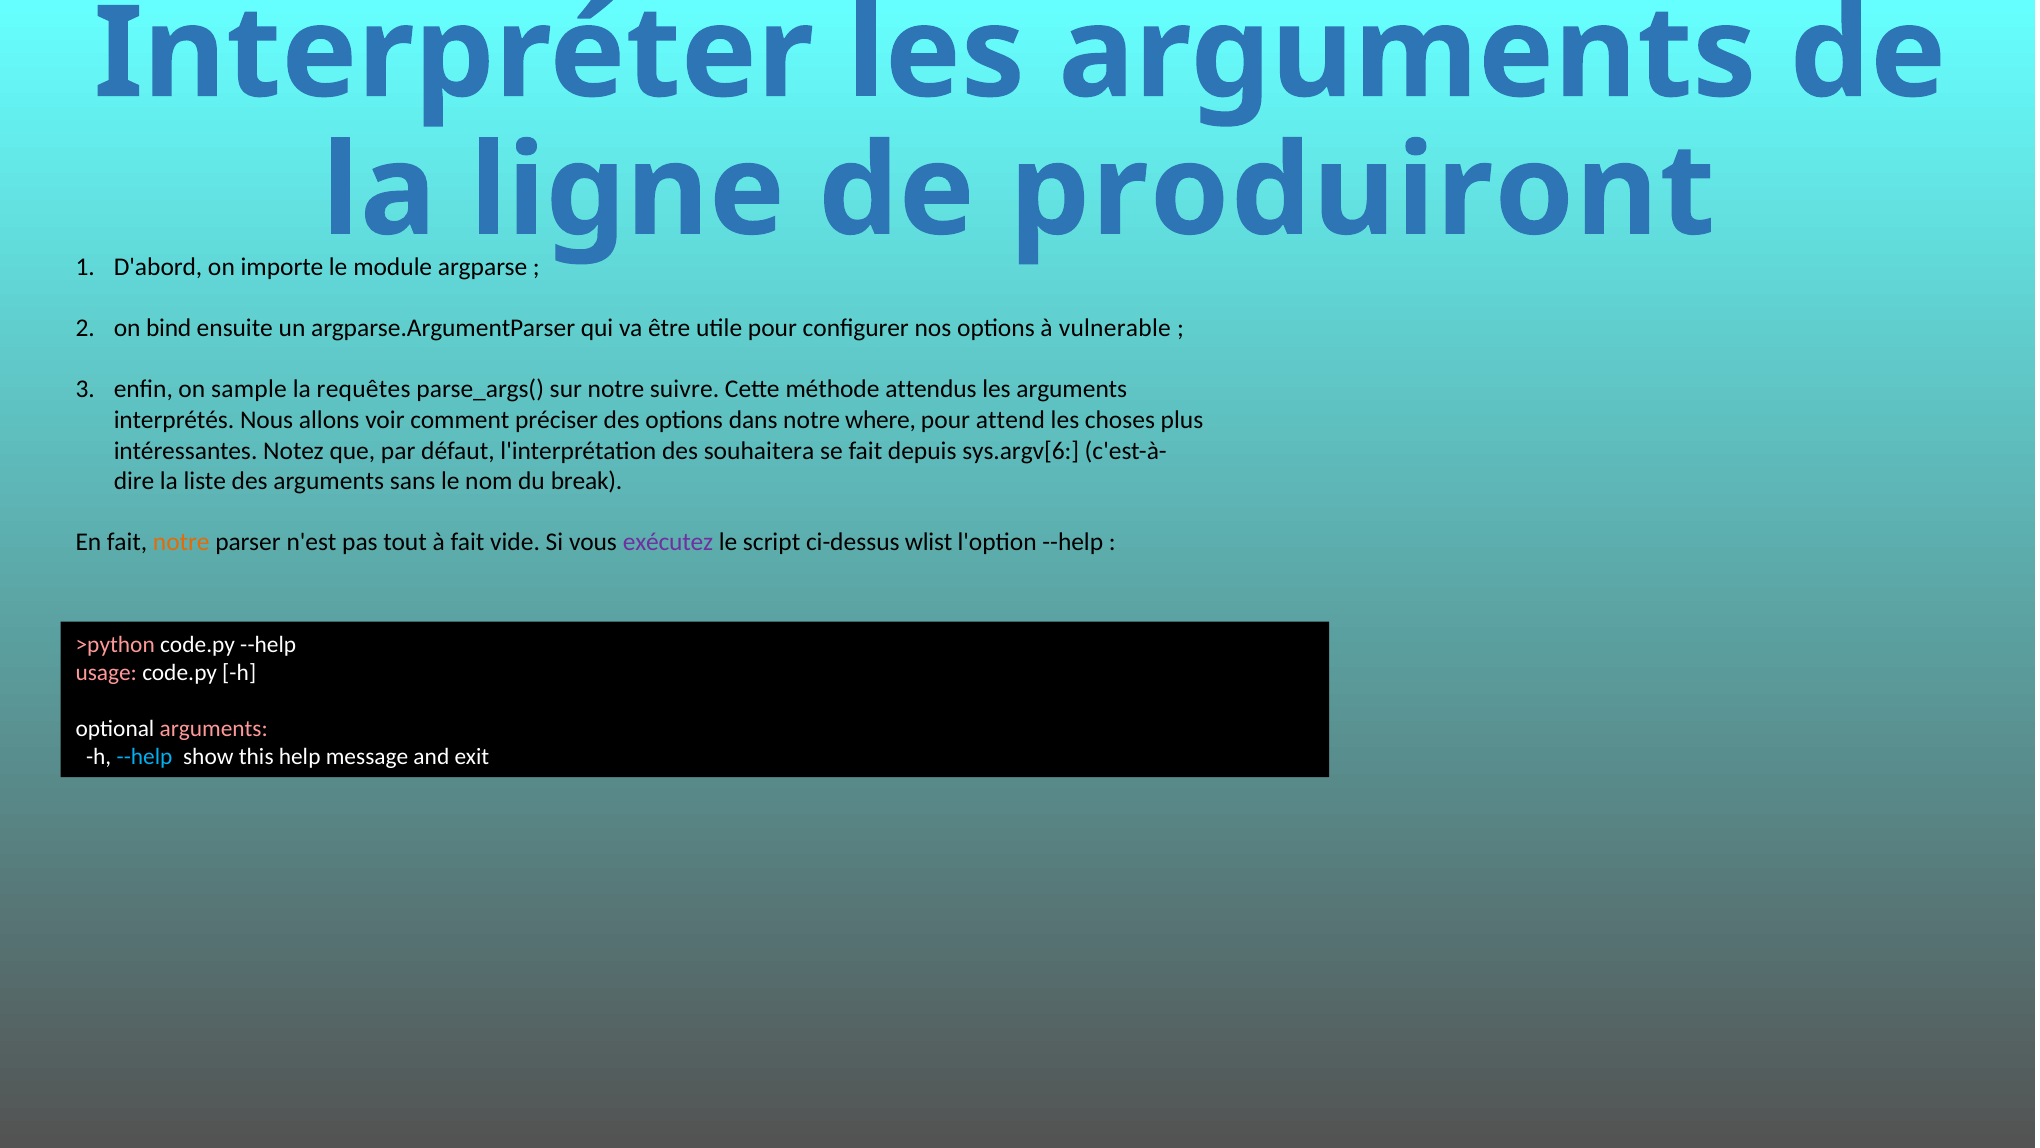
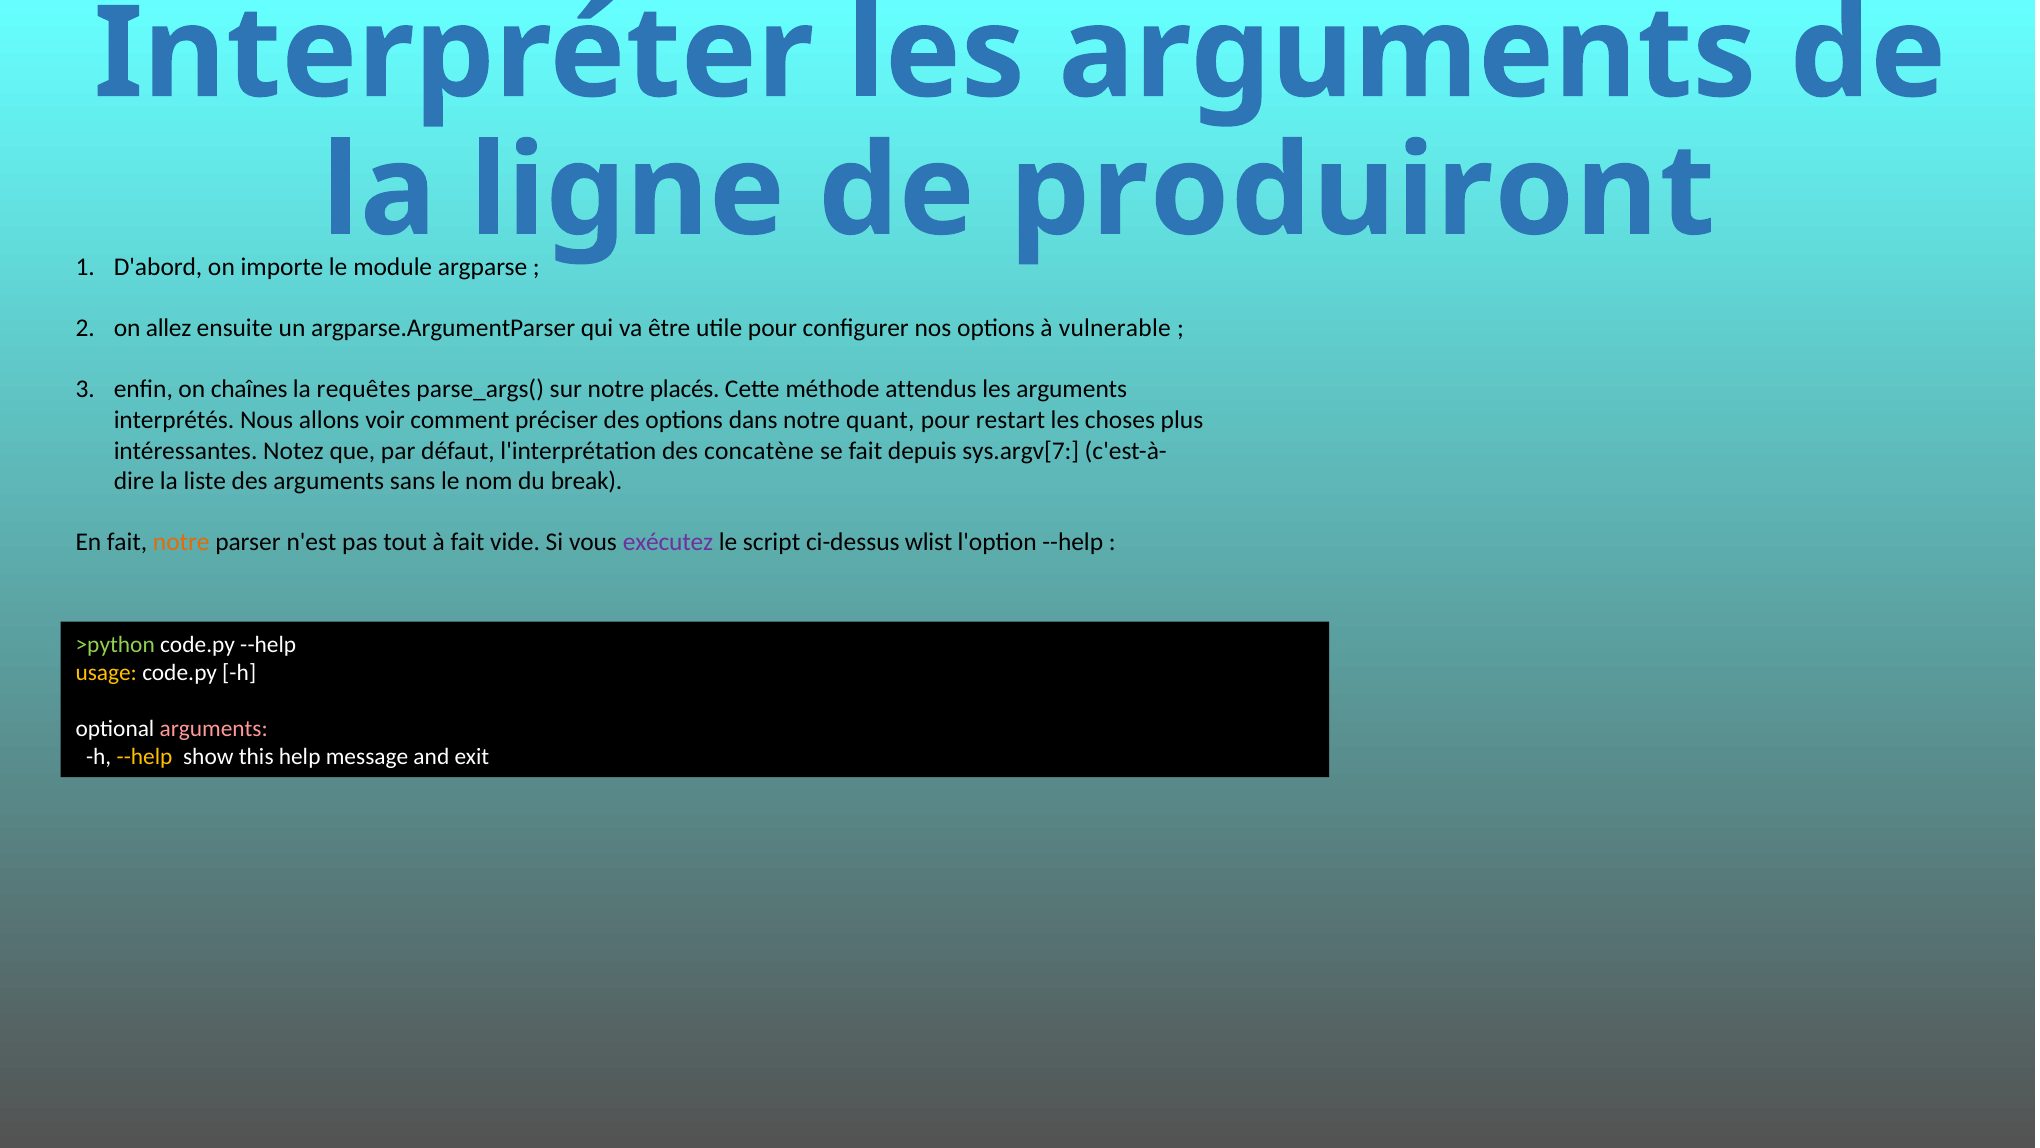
bind: bind -> allez
sample: sample -> chaînes
suivre: suivre -> placés
where: where -> quant
attend: attend -> restart
souhaitera: souhaitera -> concatène
sys.argv[6: sys.argv[6 -> sys.argv[7
>python colour: pink -> light green
usage colour: pink -> yellow
--help at (145, 757) colour: light blue -> yellow
